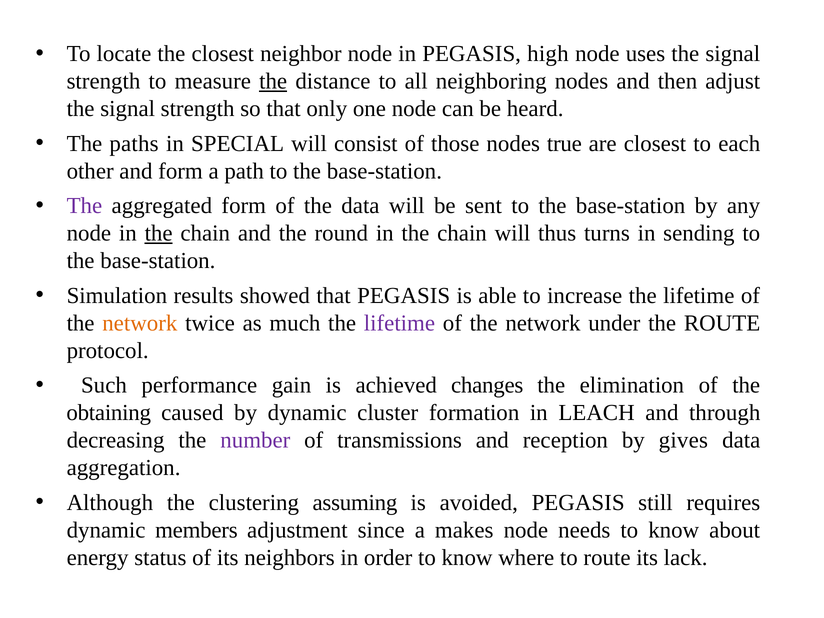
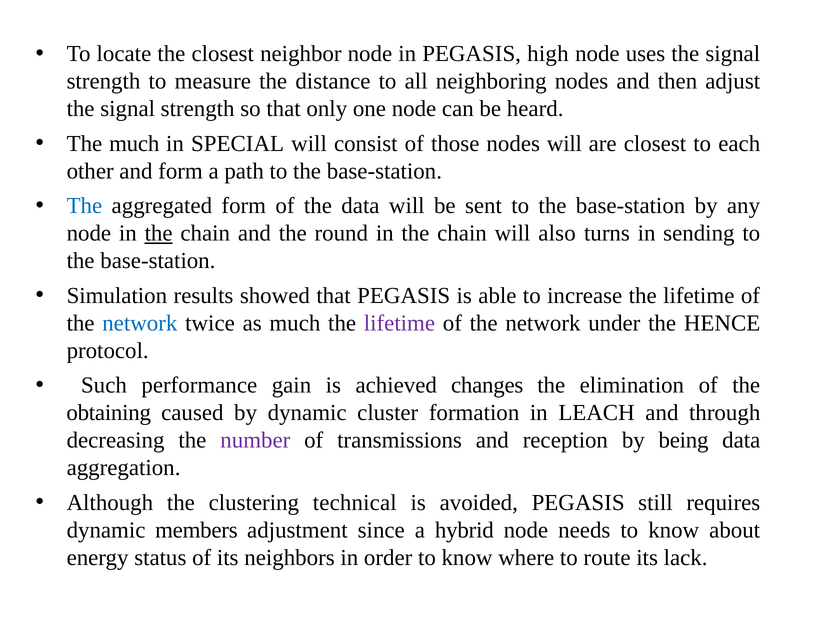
the at (273, 81) underline: present -> none
The paths: paths -> much
nodes true: true -> will
The at (84, 206) colour: purple -> blue
thus: thus -> also
network at (140, 323) colour: orange -> blue
the ROUTE: ROUTE -> HENCE
gives: gives -> being
assuming: assuming -> technical
makes: makes -> hybrid
